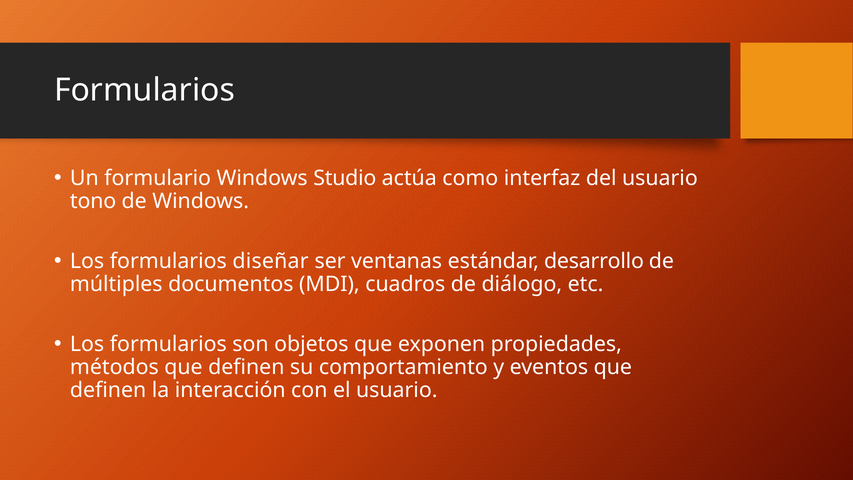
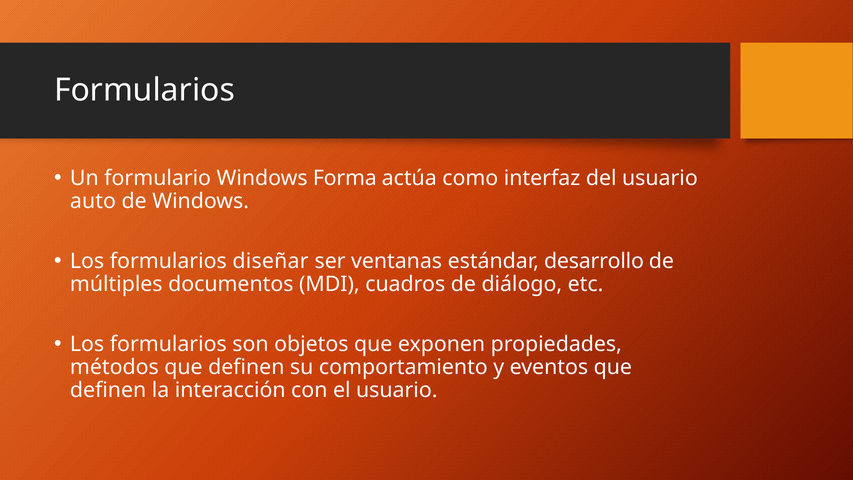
Studio: Studio -> Forma
tono: tono -> auto
